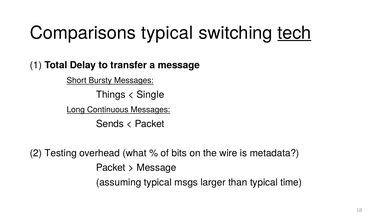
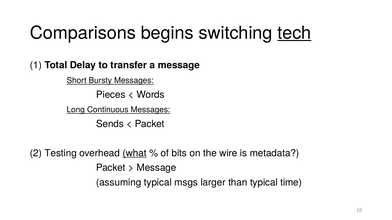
Comparisons typical: typical -> begins
Things: Things -> Pieces
Single: Single -> Words
what underline: none -> present
